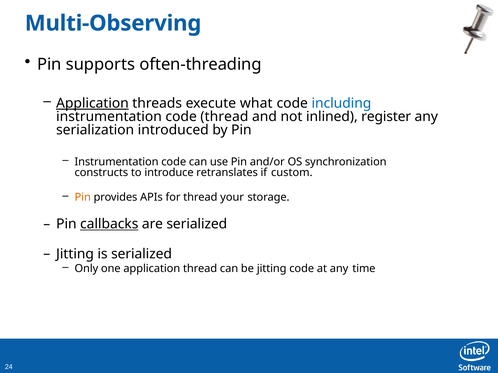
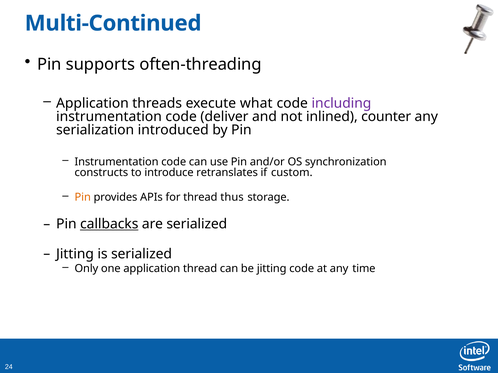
Multi-Observing: Multi-Observing -> Multi-Continued
Application at (92, 103) underline: present -> none
including colour: blue -> purple
code thread: thread -> deliver
register: register -> counter
your: your -> thus
